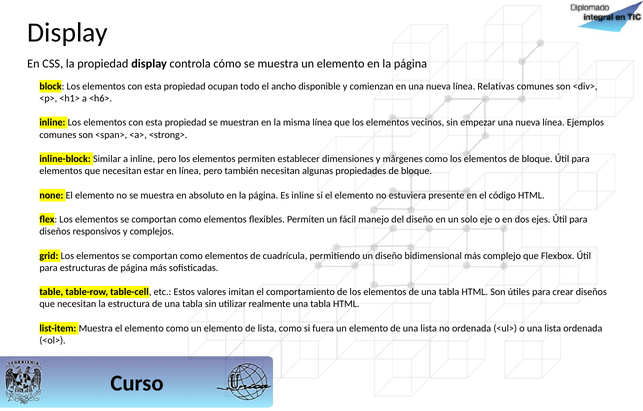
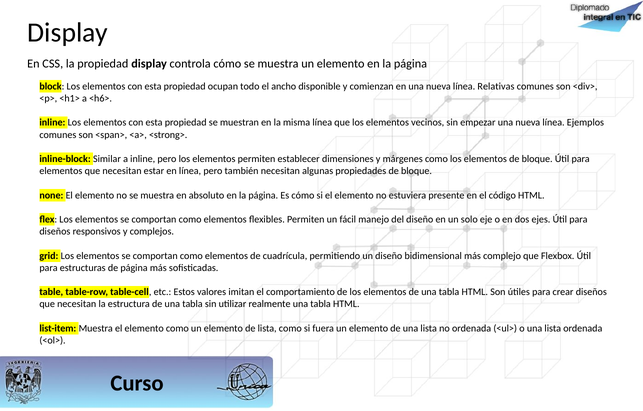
Es inline: inline -> cómo
